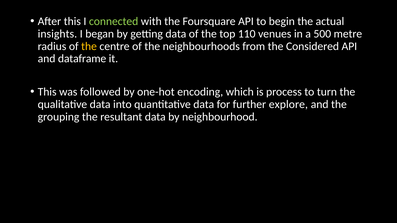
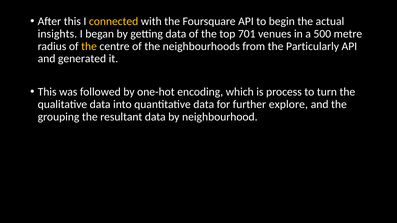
connected colour: light green -> yellow
110: 110 -> 701
Considered: Considered -> Particularly
dataframe: dataframe -> generated
